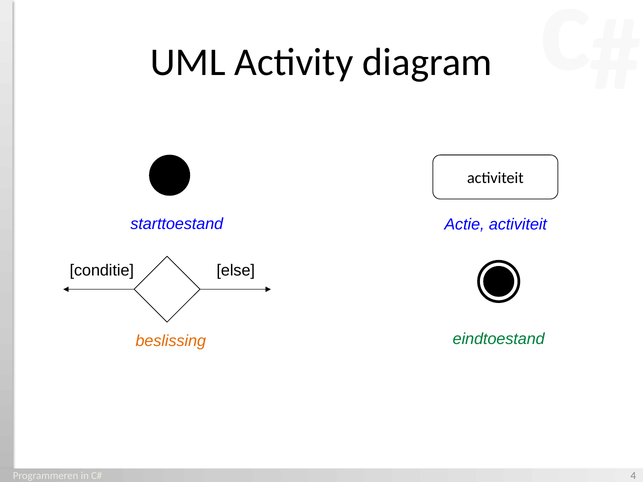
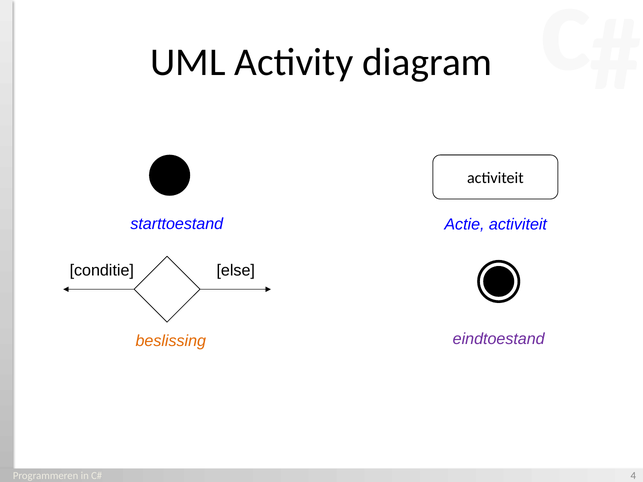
eindtoestand colour: green -> purple
